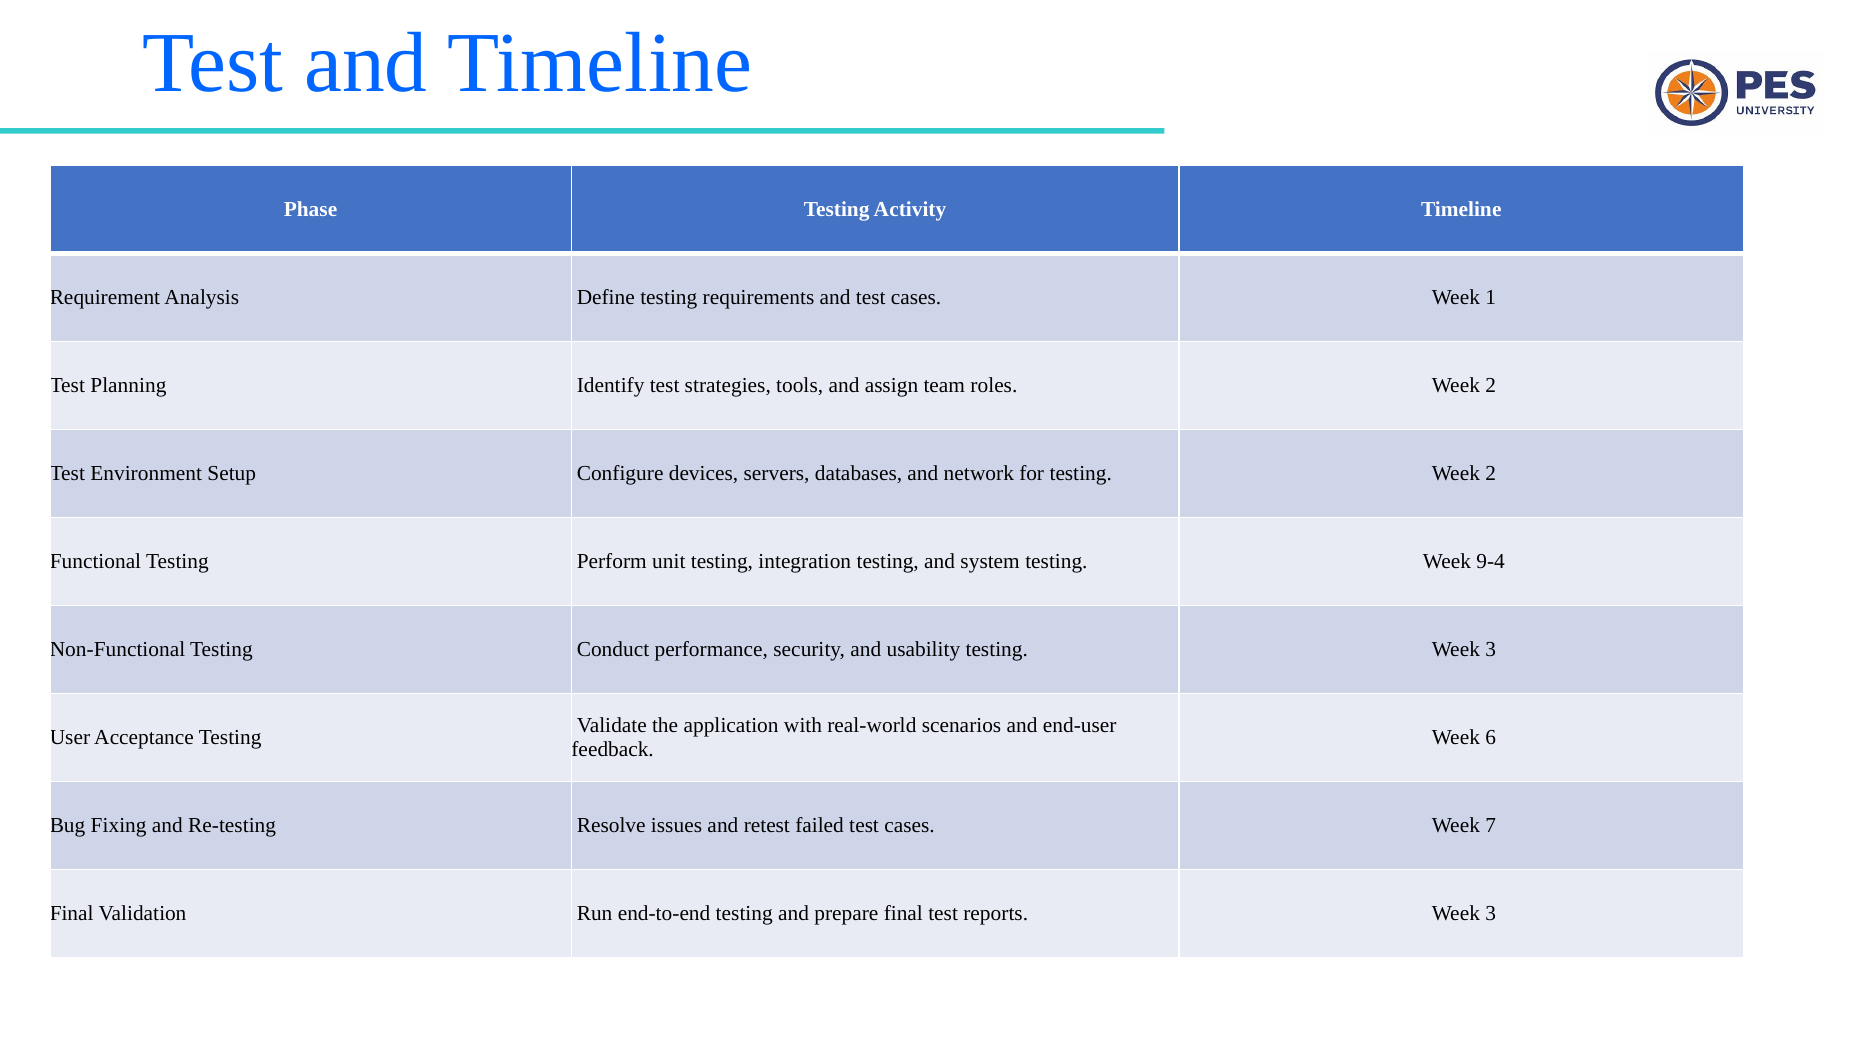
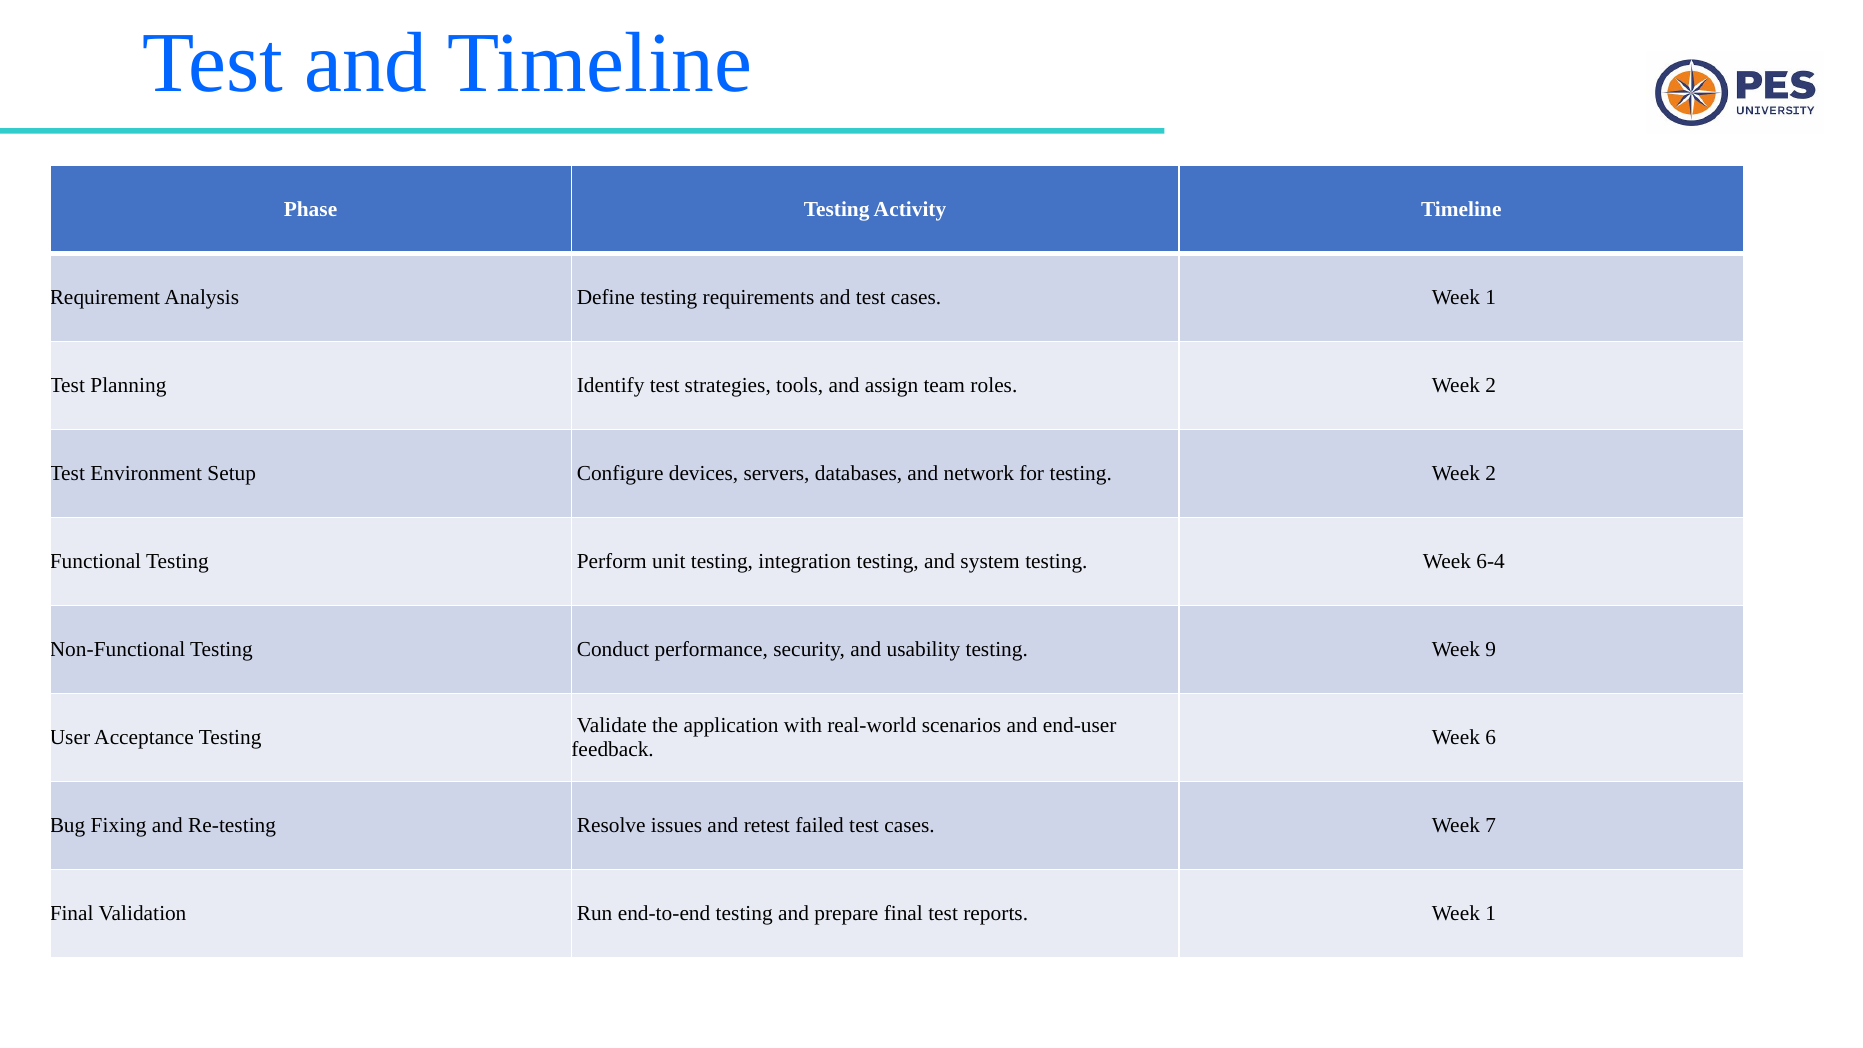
9-4: 9-4 -> 6-4
testing Week 3: 3 -> 9
reports Week 3: 3 -> 1
